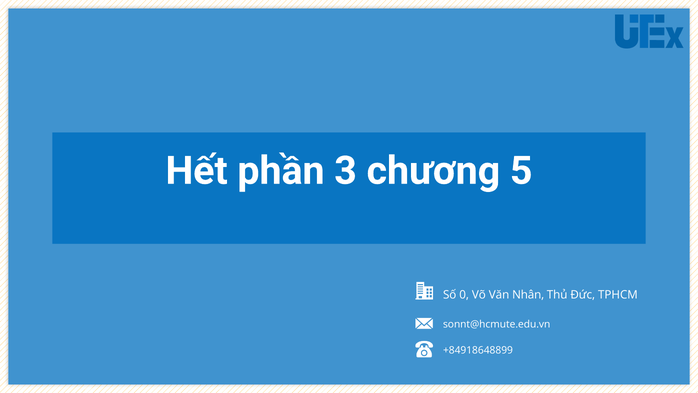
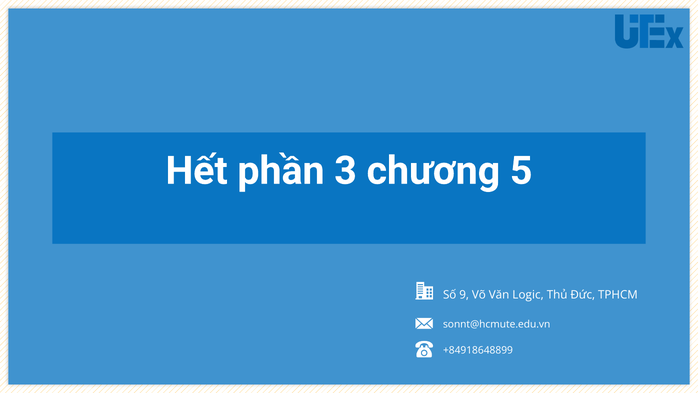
0: 0 -> 9
Nhân: Nhân -> Logic
